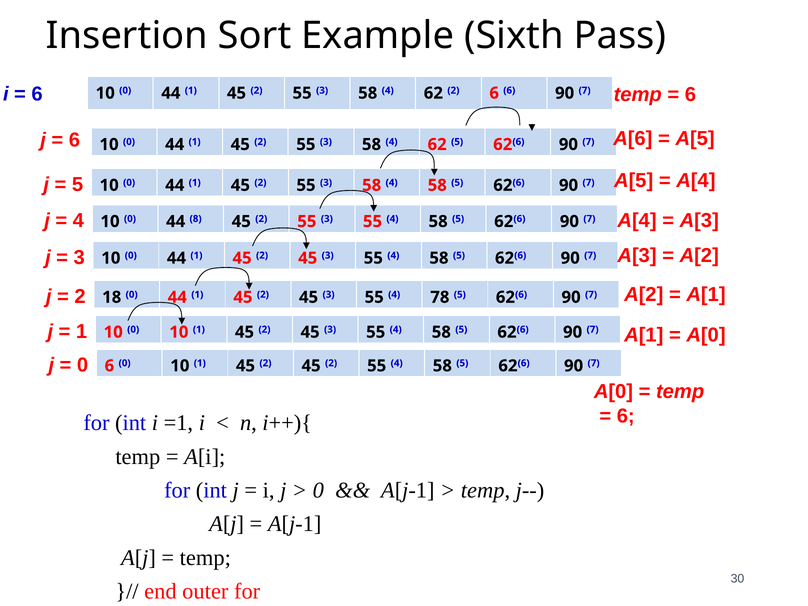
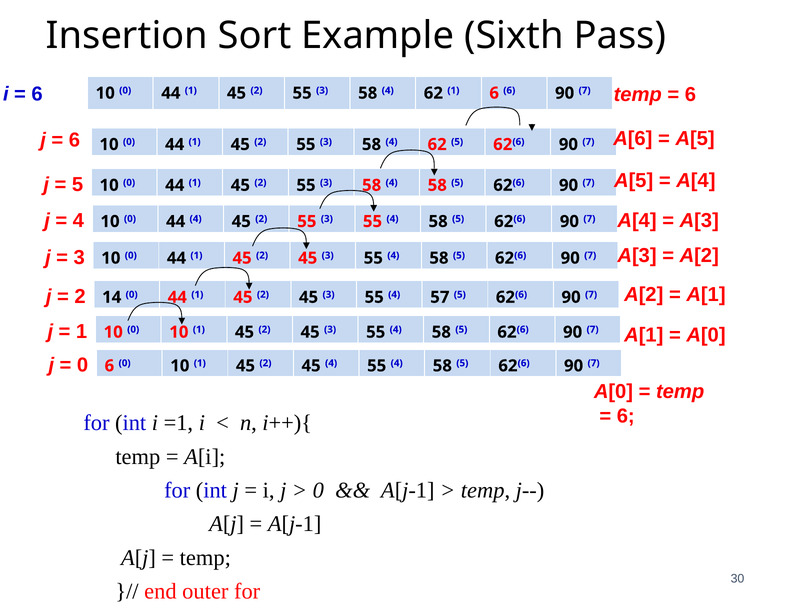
62 2: 2 -> 1
44 8: 8 -> 4
18: 18 -> 14
78: 78 -> 57
2 45 2: 2 -> 4
